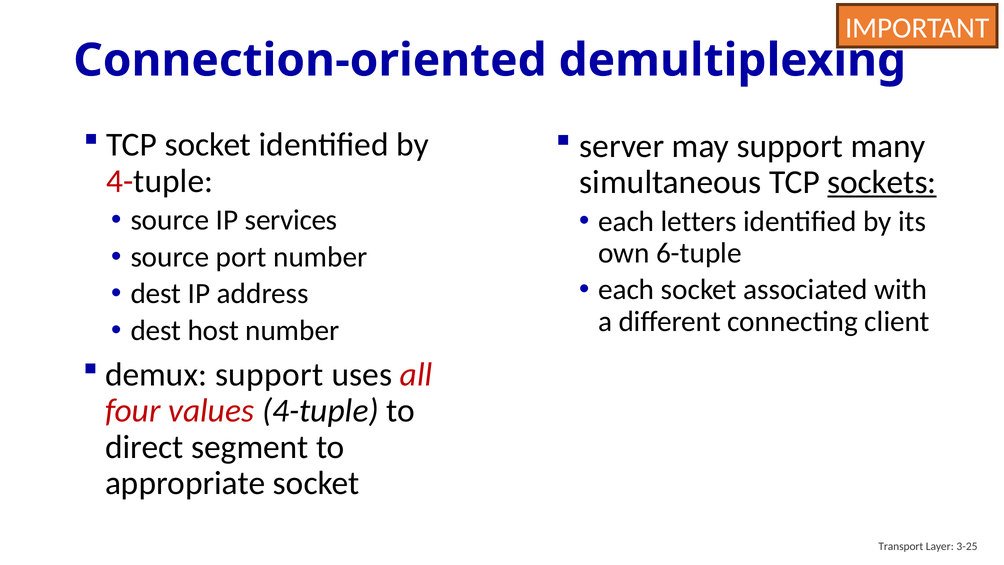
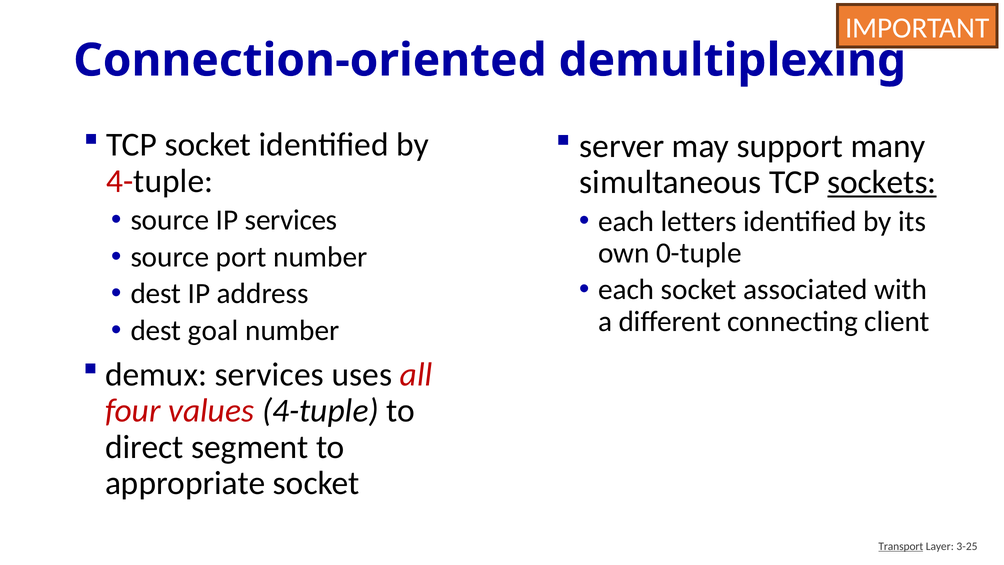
6-tuple: 6-tuple -> 0-tuple
host: host -> goal
demux support: support -> services
Transport underline: none -> present
